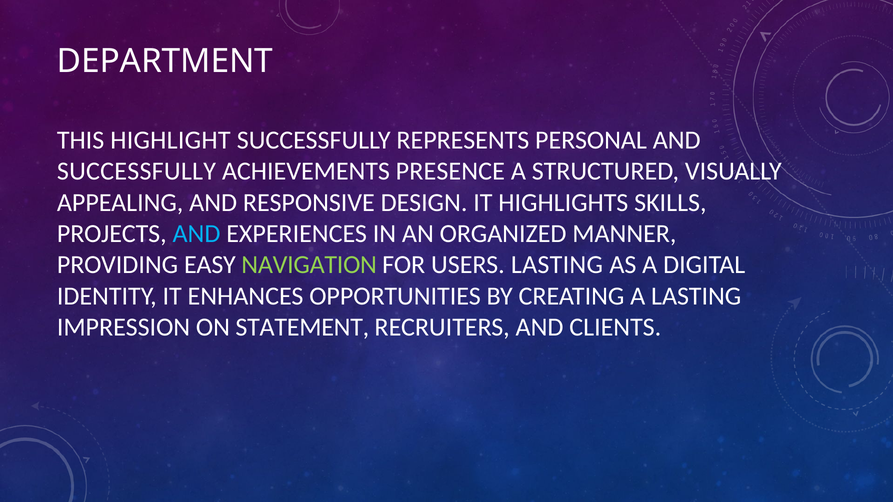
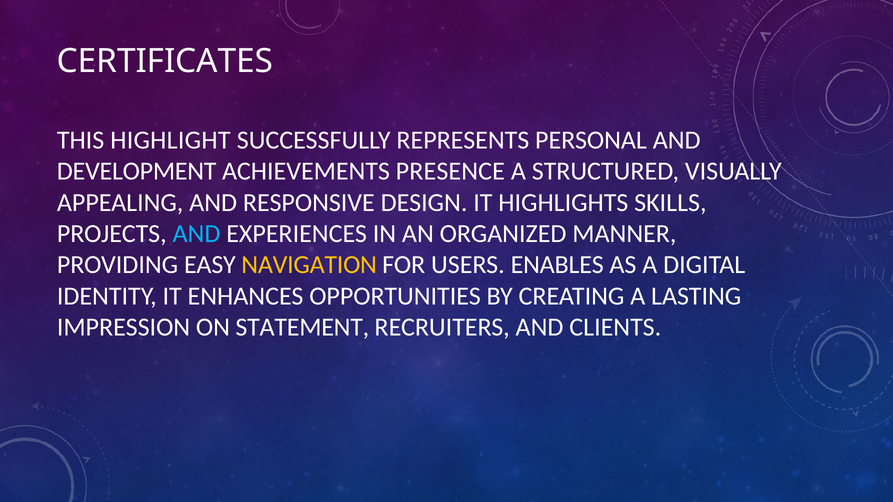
DEPARTMENT: DEPARTMENT -> CERTIFICATES
SUCCESSFULLY at (136, 171): SUCCESSFULLY -> DEVELOPMENT
NAVIGATION colour: light green -> yellow
USERS LASTING: LASTING -> ENABLES
